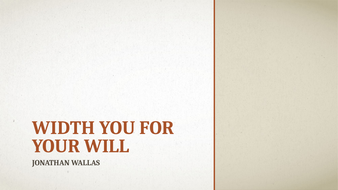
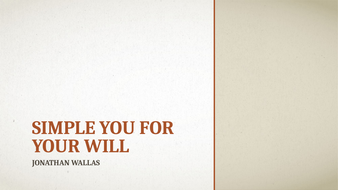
WIDTH: WIDTH -> SIMPLE
